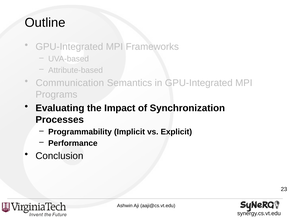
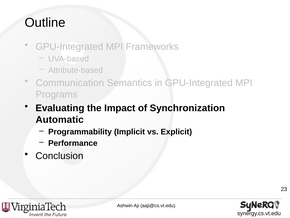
Processes: Processes -> Automatic
